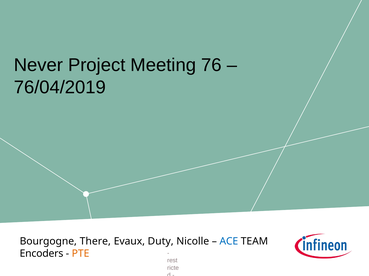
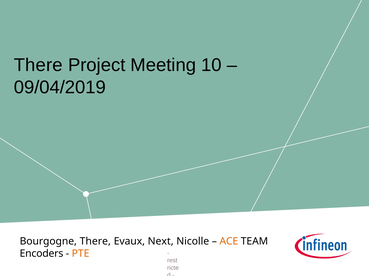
Never at (38, 65): Never -> There
76: 76 -> 10
76/04/2019: 76/04/2019 -> 09/04/2019
Duty: Duty -> Next
ACE colour: blue -> orange
